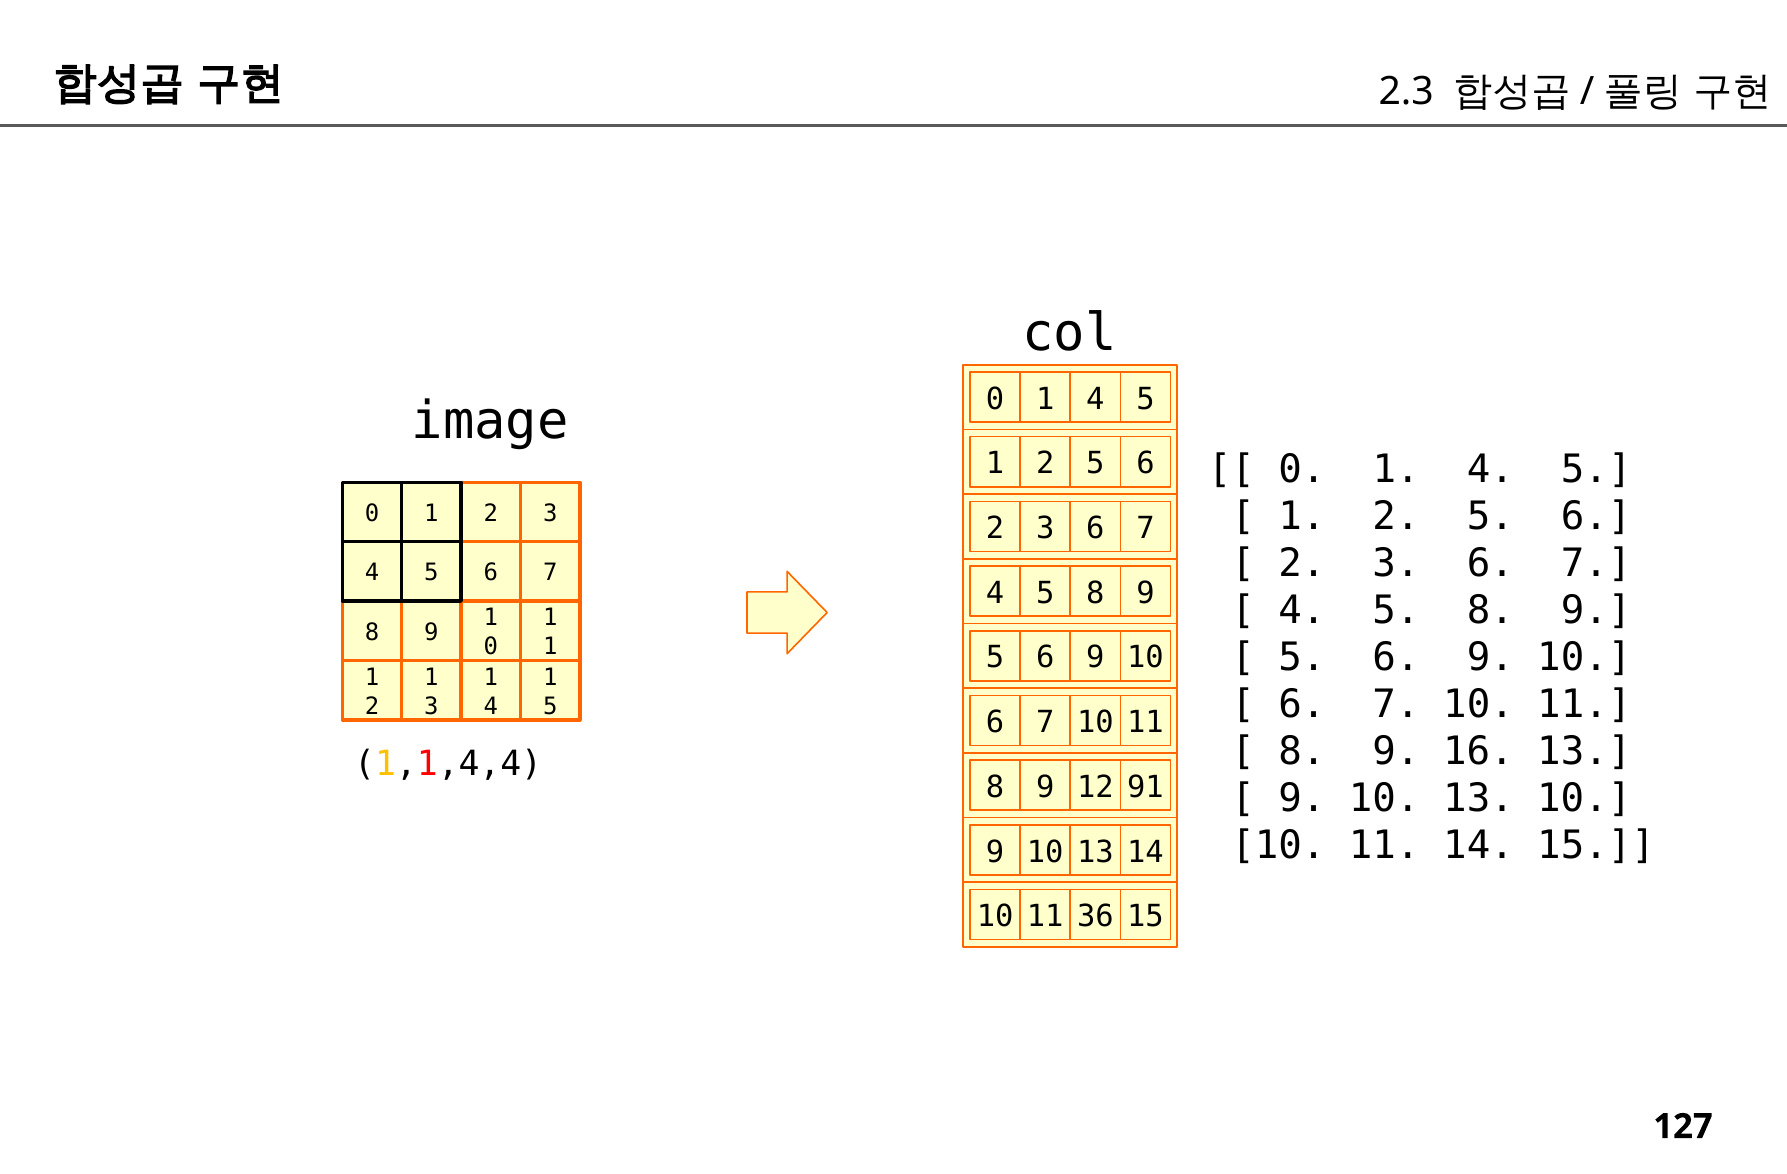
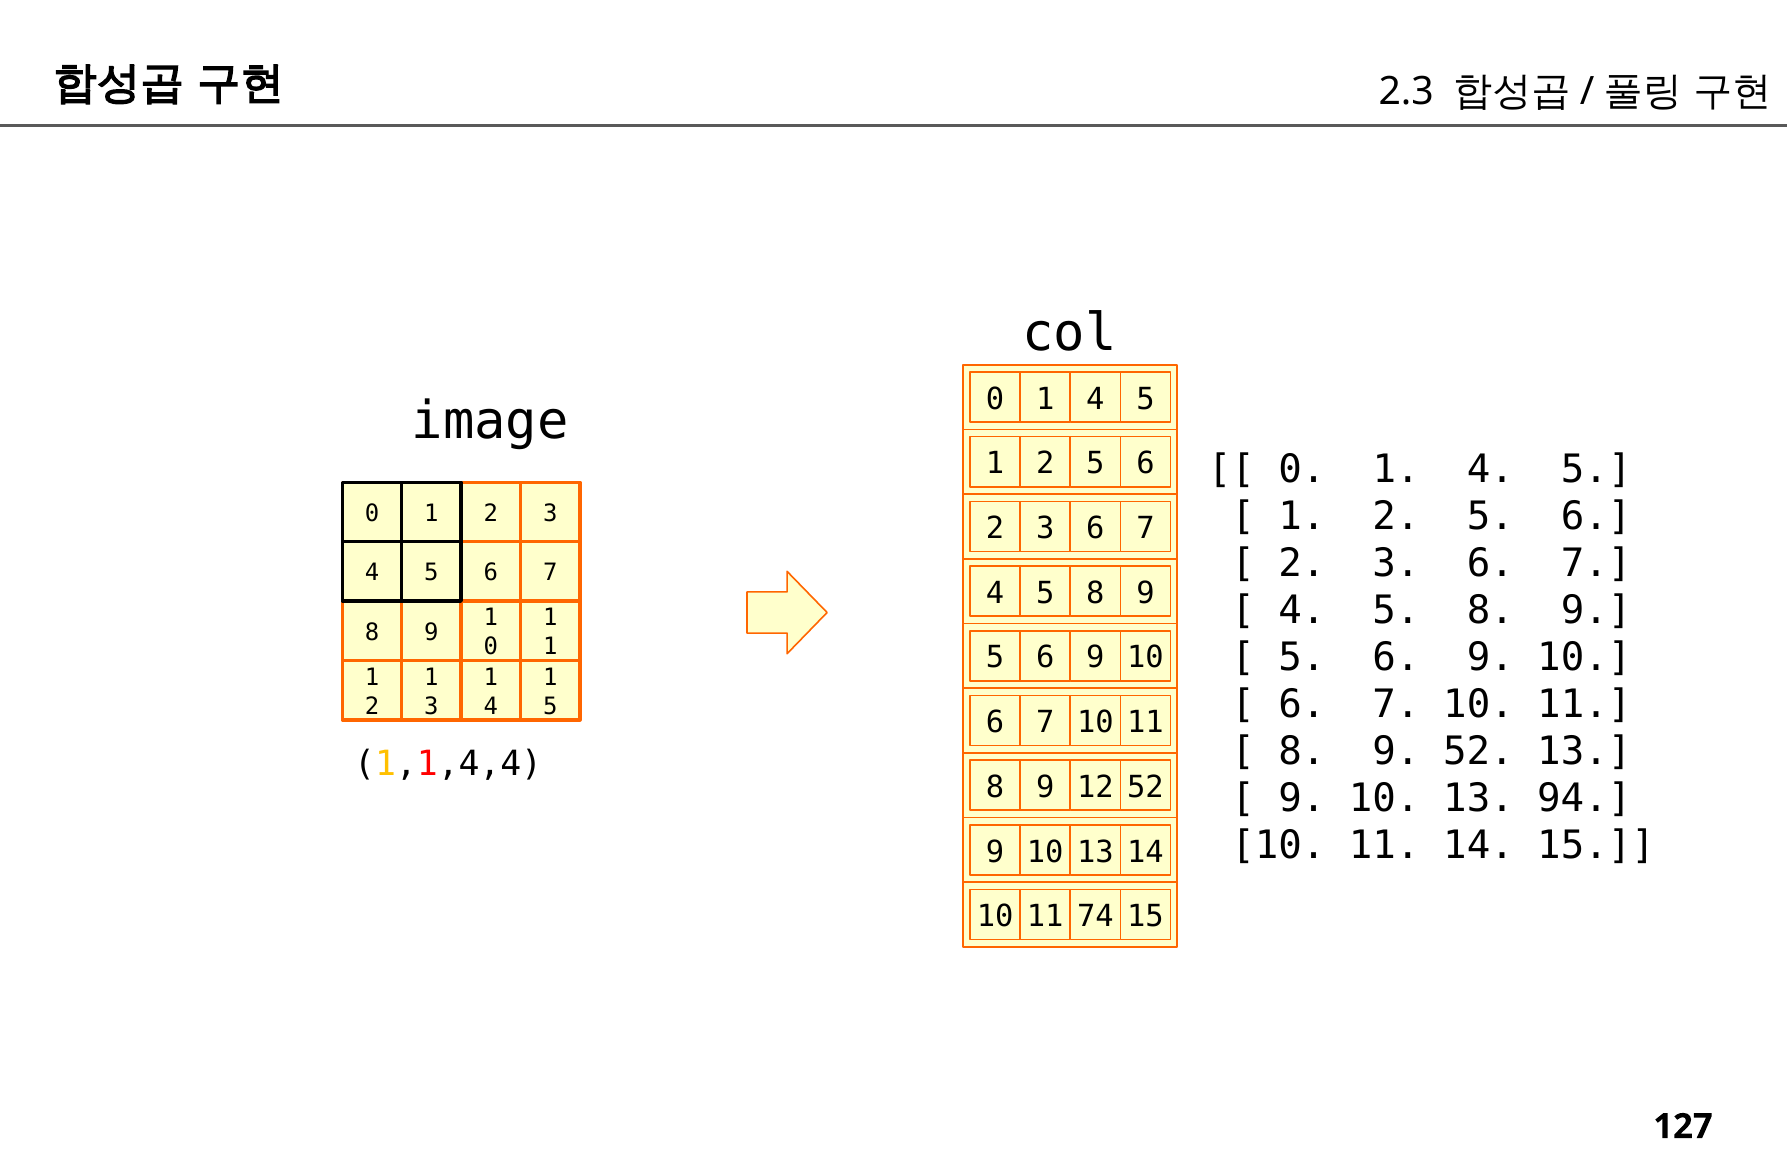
9 16: 16 -> 52
12 91: 91 -> 52
13 10: 10 -> 94
36: 36 -> 74
